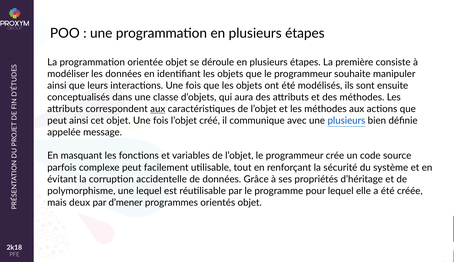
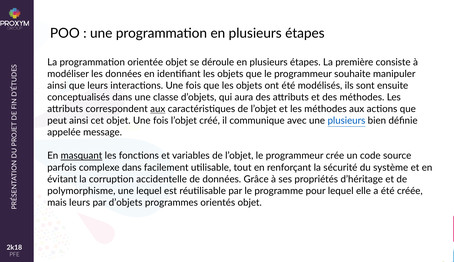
masquant underline: none -> present
complexe peut: peut -> dans
mais deux: deux -> leurs
par d’mener: d’mener -> d’objets
